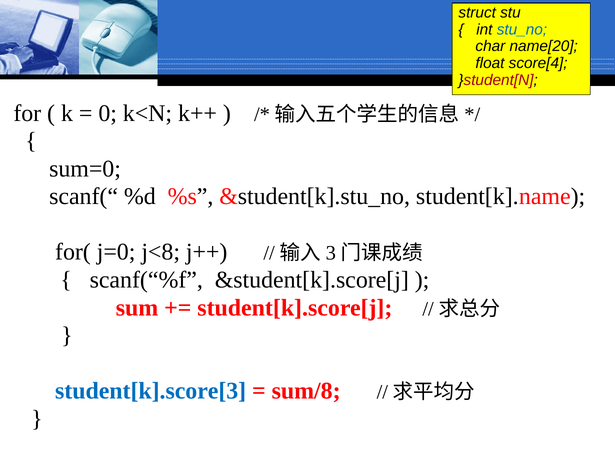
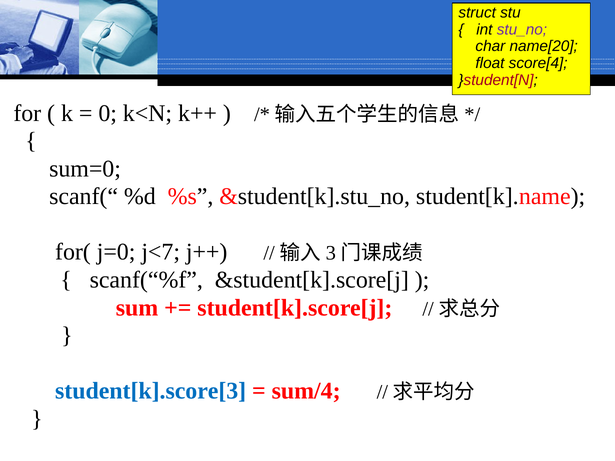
stu_no colour: blue -> purple
j<8: j<8 -> j<7
sum/8: sum/8 -> sum/4
